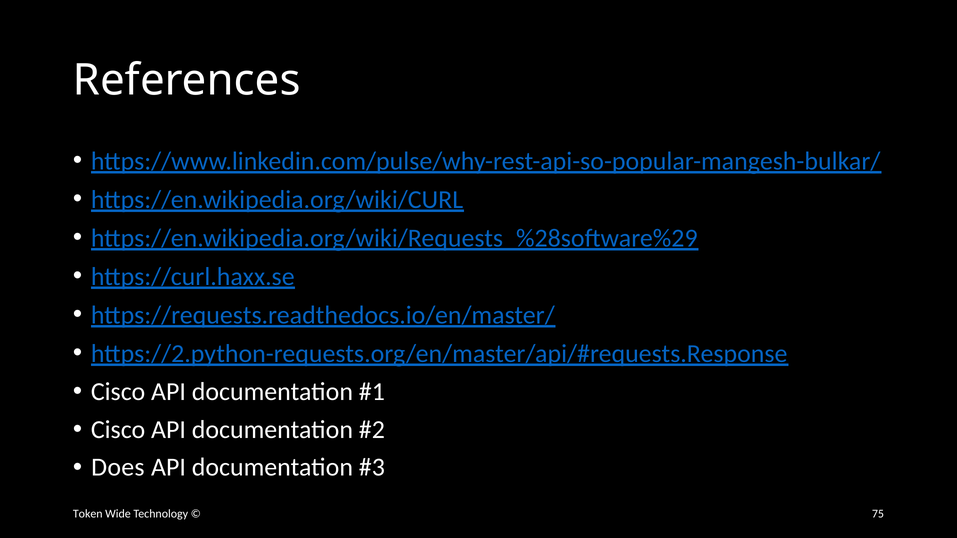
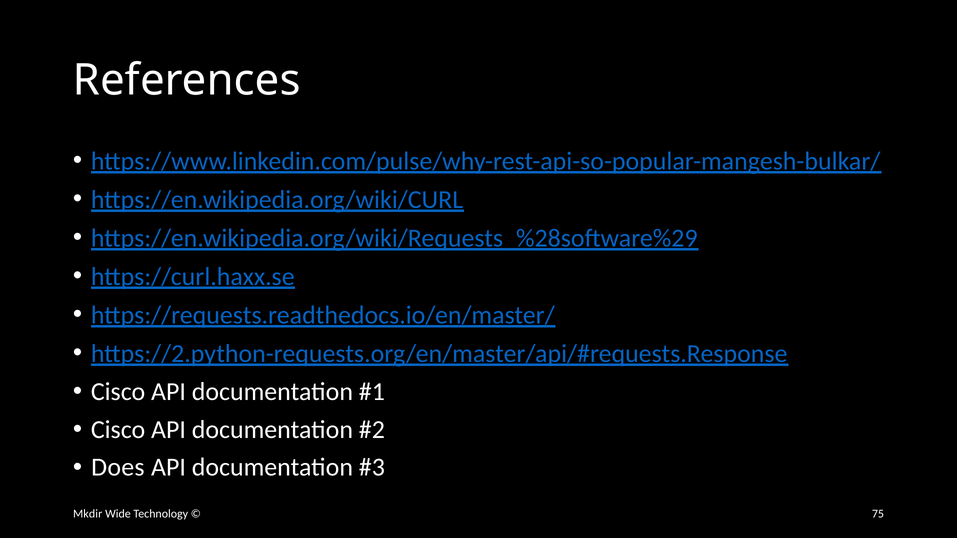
Token: Token -> Mkdir
